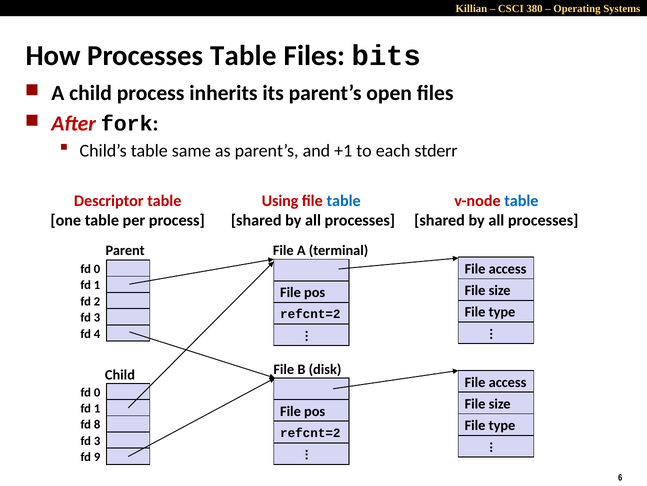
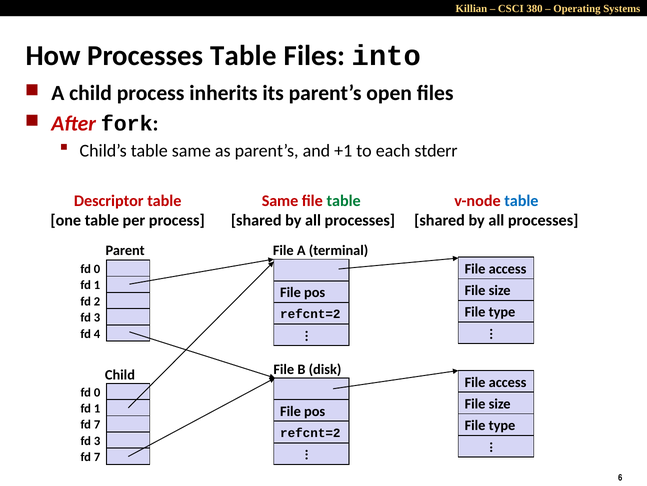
bits: bits -> into
Using at (280, 201): Using -> Same
table at (344, 201) colour: blue -> green
8 at (97, 424): 8 -> 7
9 at (97, 456): 9 -> 7
